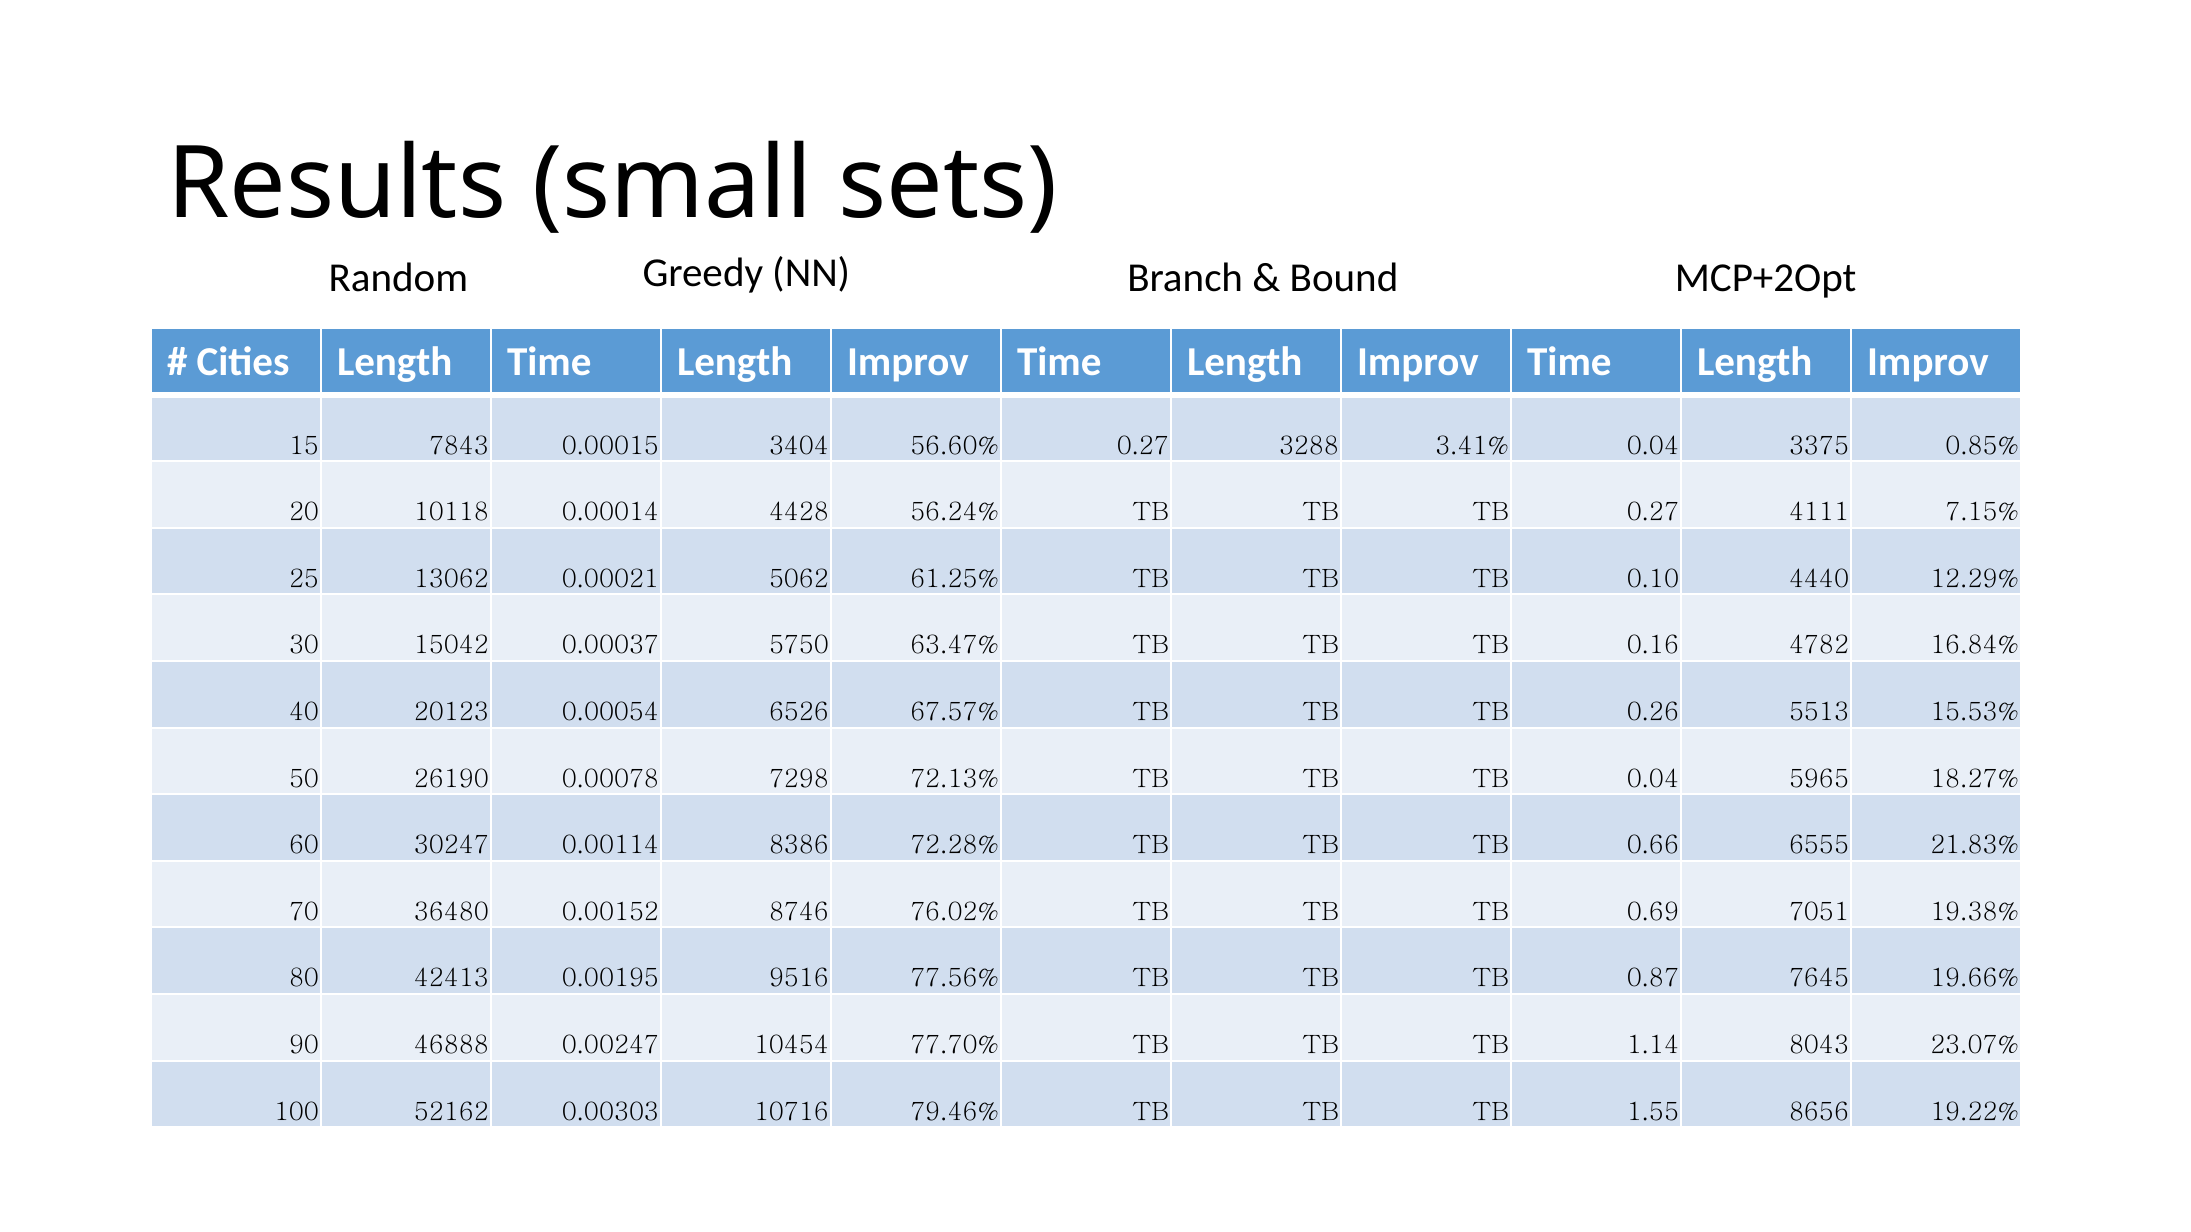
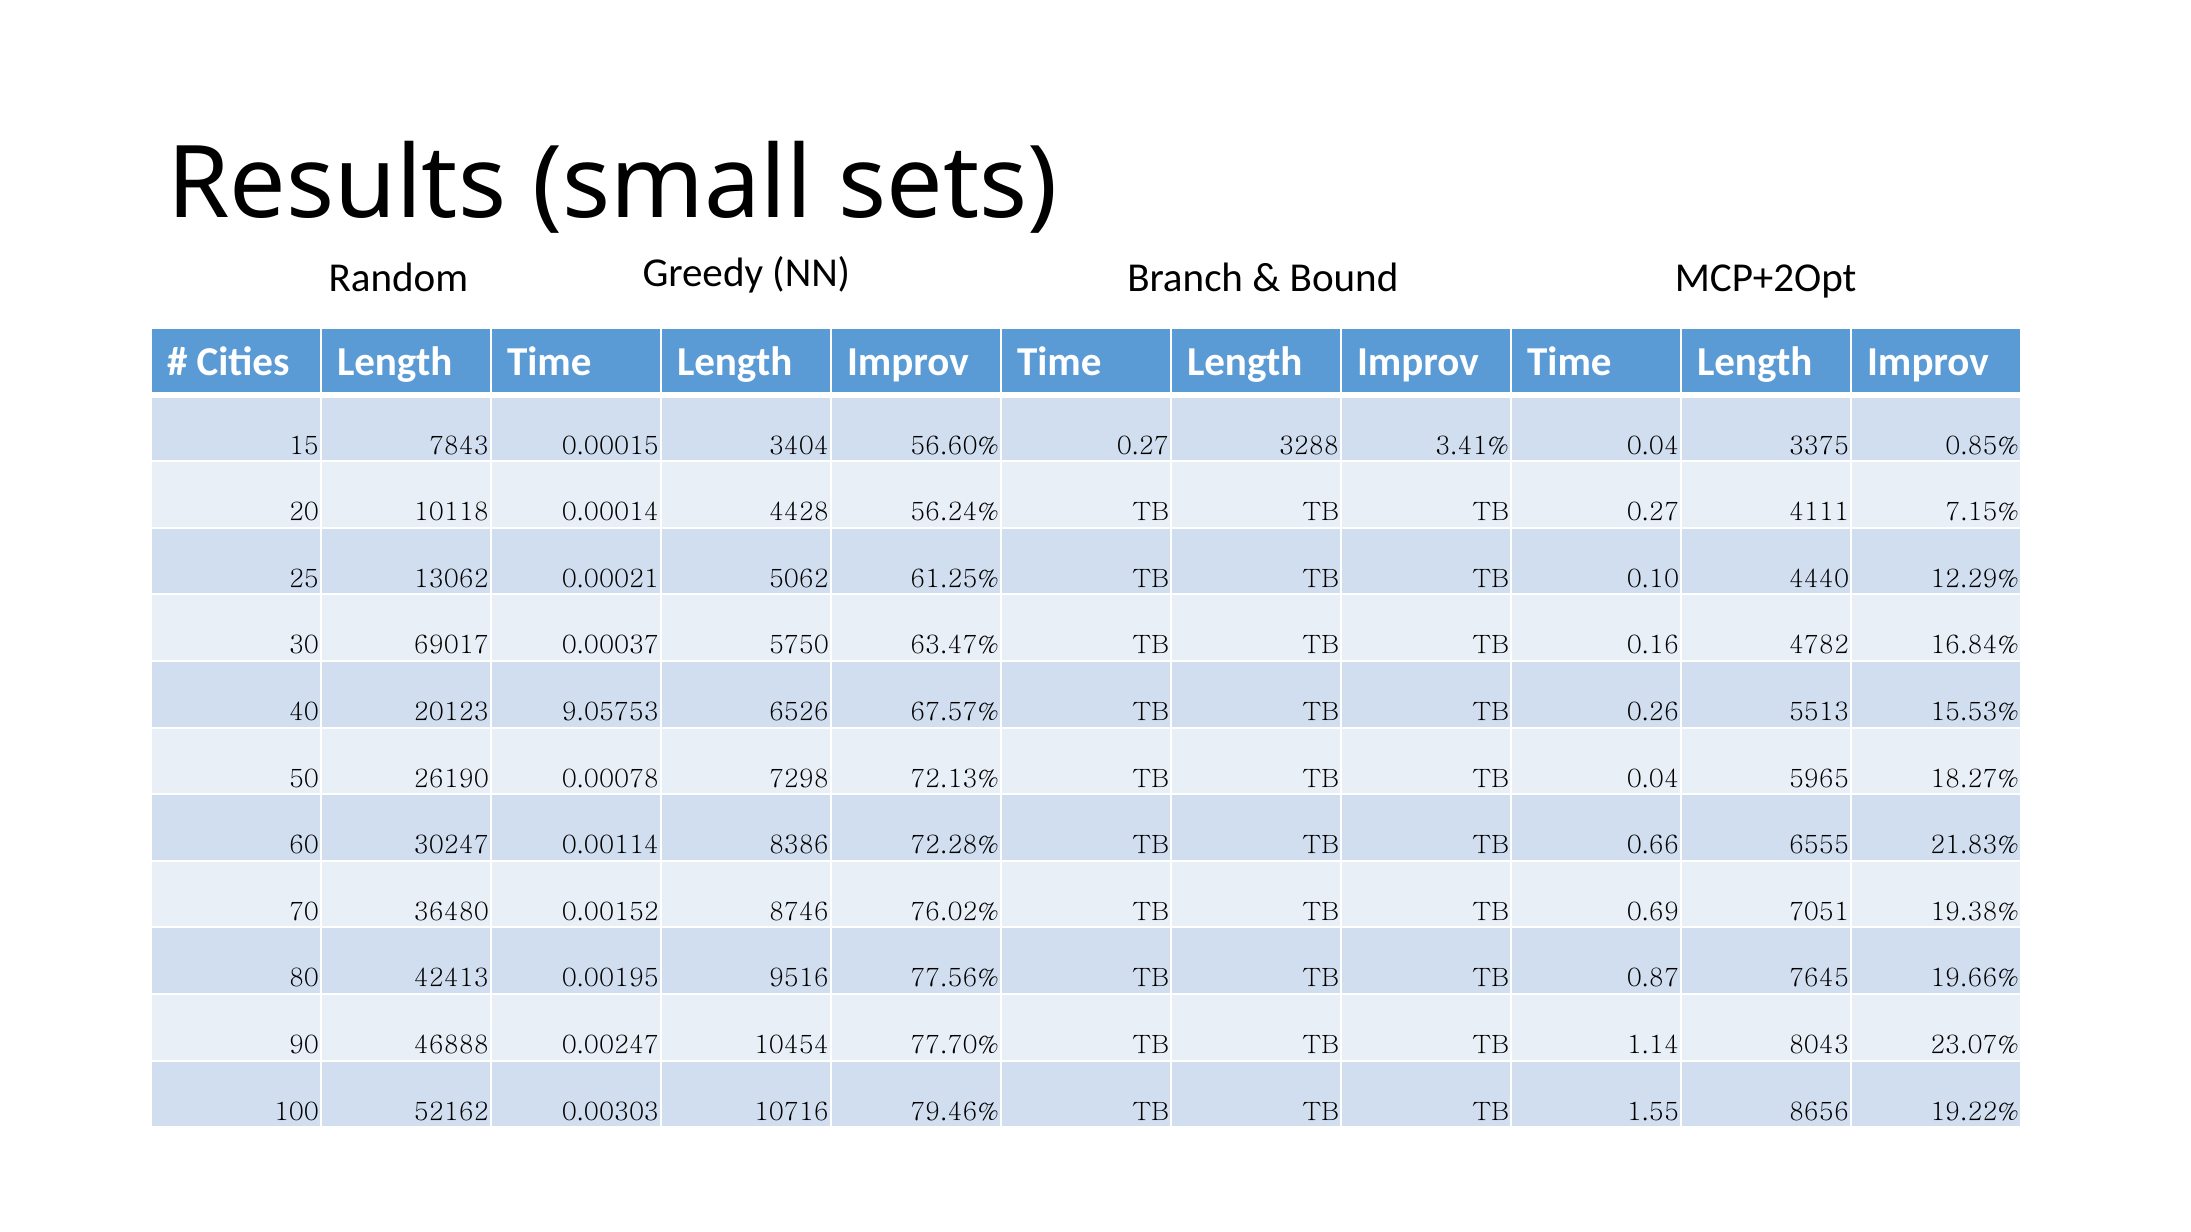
15042: 15042 -> 69017
0.00054: 0.00054 -> 9.05753
